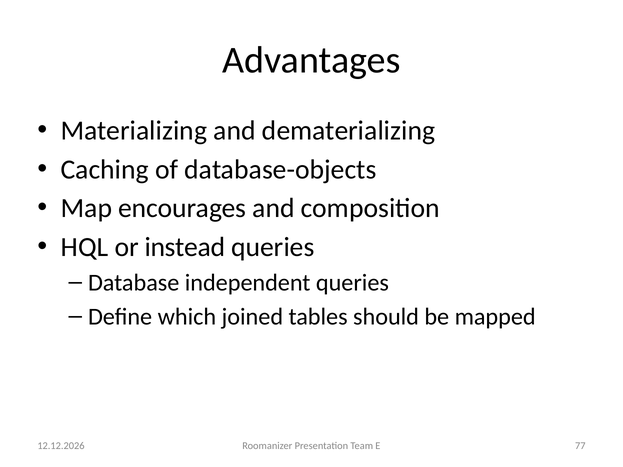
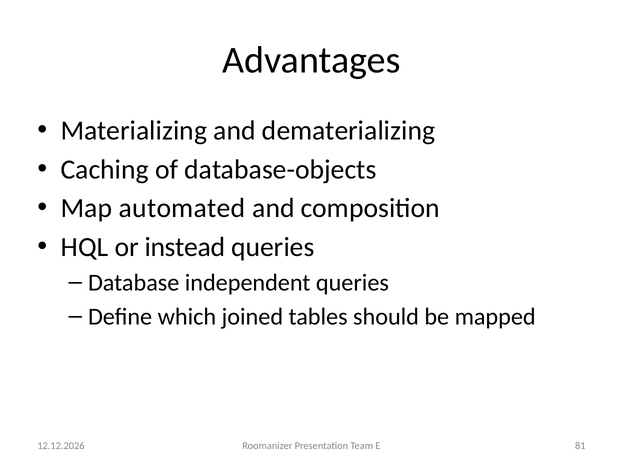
encourages: encourages -> automated
77: 77 -> 81
